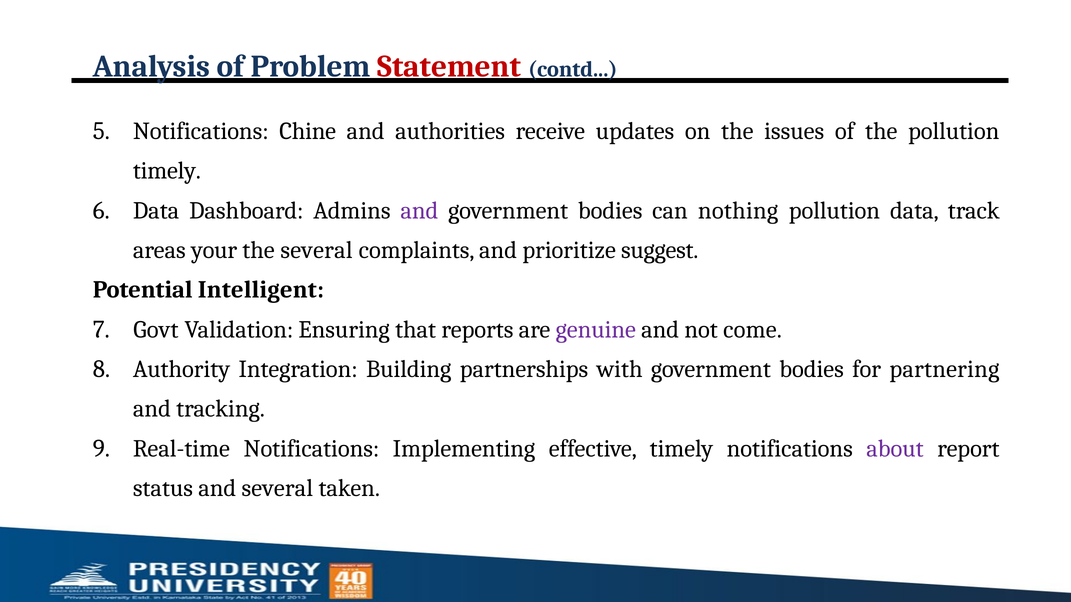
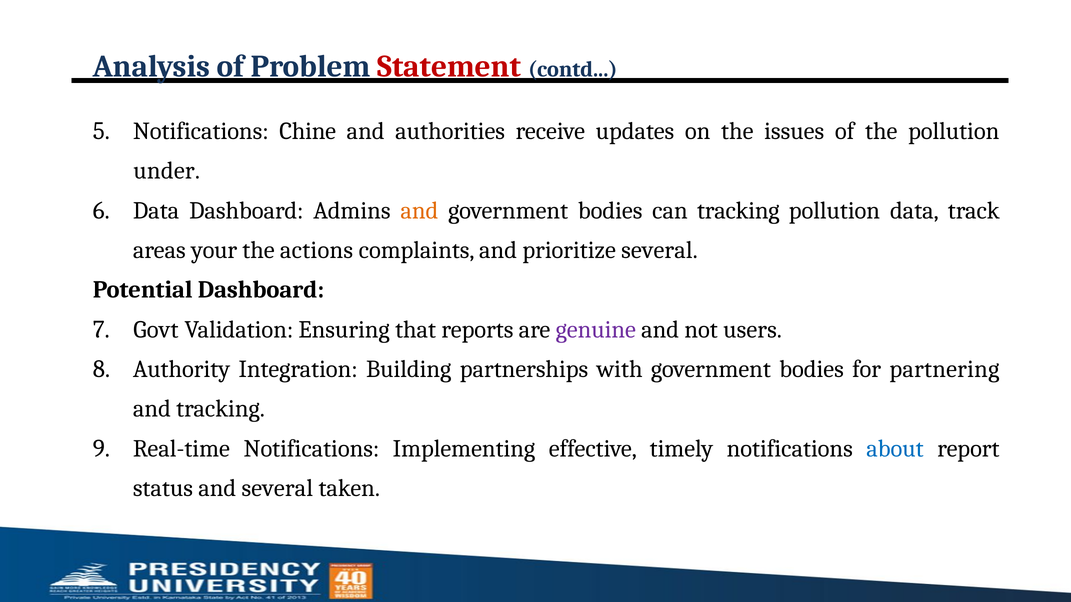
timely at (167, 171): timely -> under
and at (419, 211) colour: purple -> orange
can nothing: nothing -> tracking
the several: several -> actions
prioritize suggest: suggest -> several
Potential Intelligent: Intelligent -> Dashboard
come: come -> users
about colour: purple -> blue
